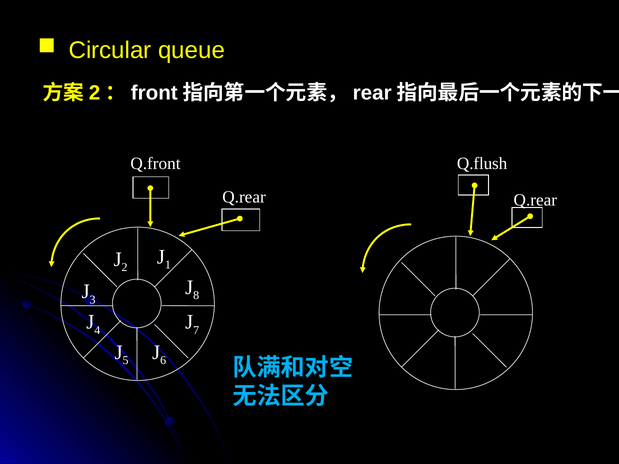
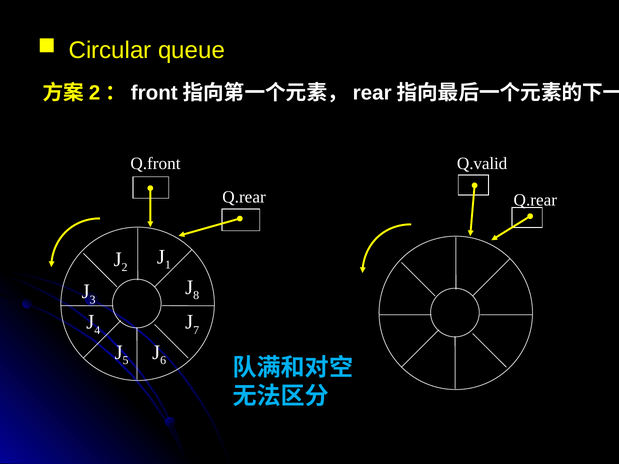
Q.flush: Q.flush -> Q.valid
